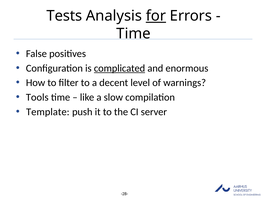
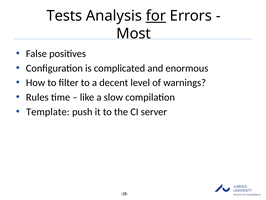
Time at (134, 34): Time -> Most
complicated underline: present -> none
Tools: Tools -> Rules
